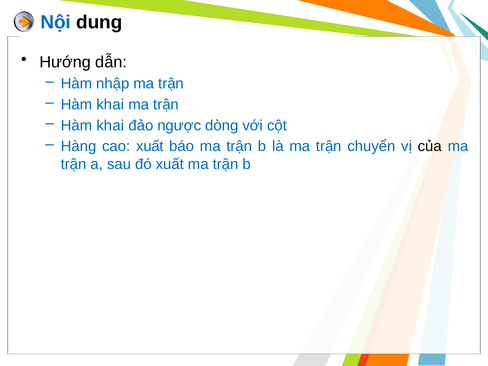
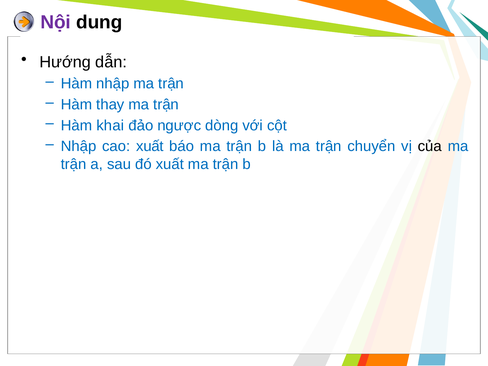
Nội colour: blue -> purple
khai at (110, 105): khai -> thay
Hàng at (79, 146): Hàng -> Nhập
